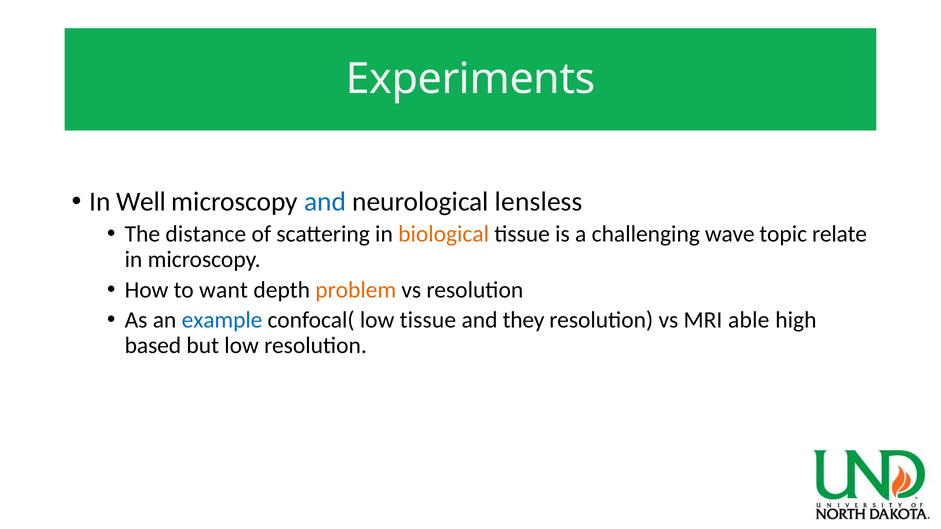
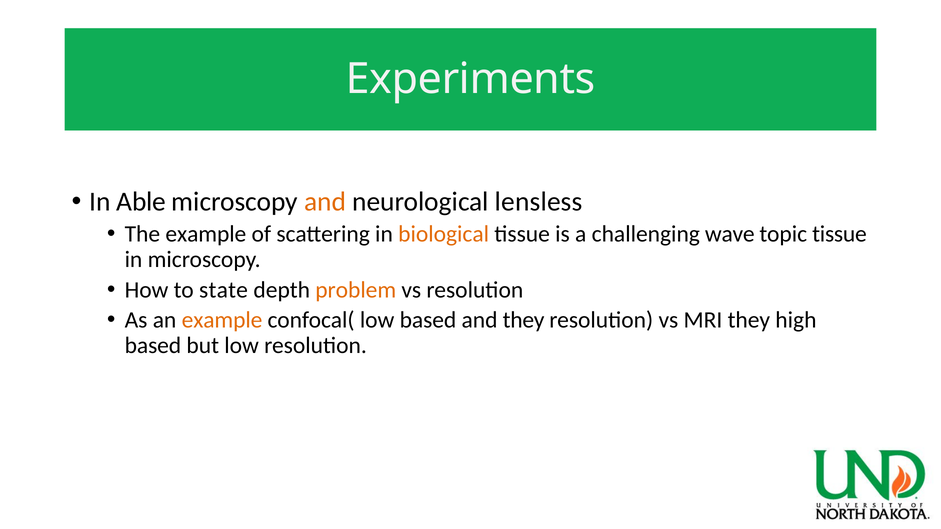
Well: Well -> Able
and at (325, 202) colour: blue -> orange
The distance: distance -> example
topic relate: relate -> tissue
want: want -> state
example at (222, 320) colour: blue -> orange
low tissue: tissue -> based
MRI able: able -> they
